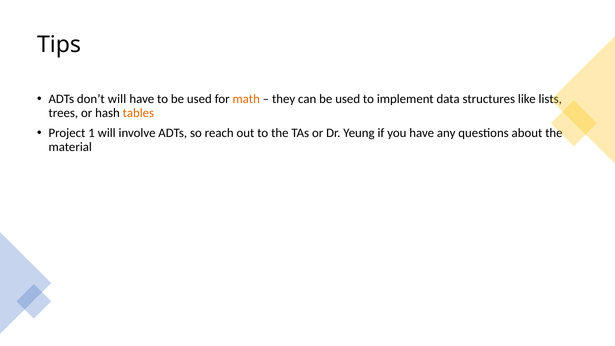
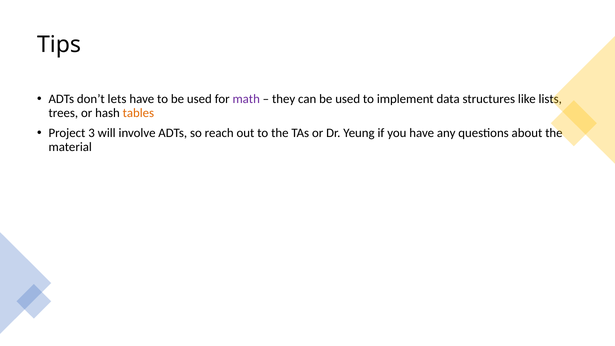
don’t will: will -> lets
math colour: orange -> purple
1: 1 -> 3
